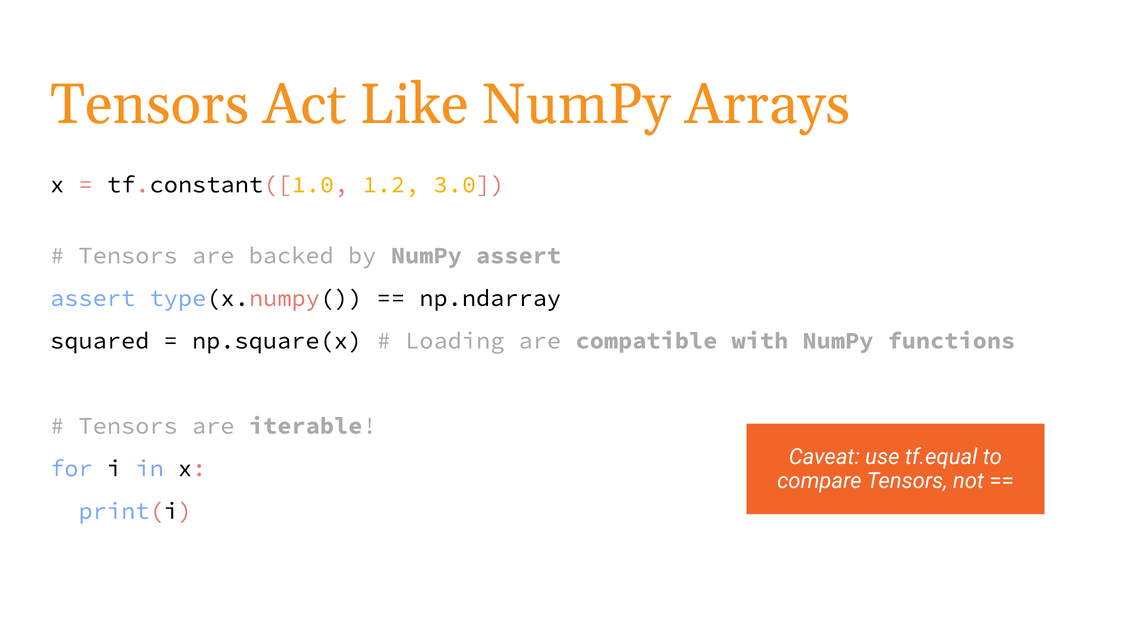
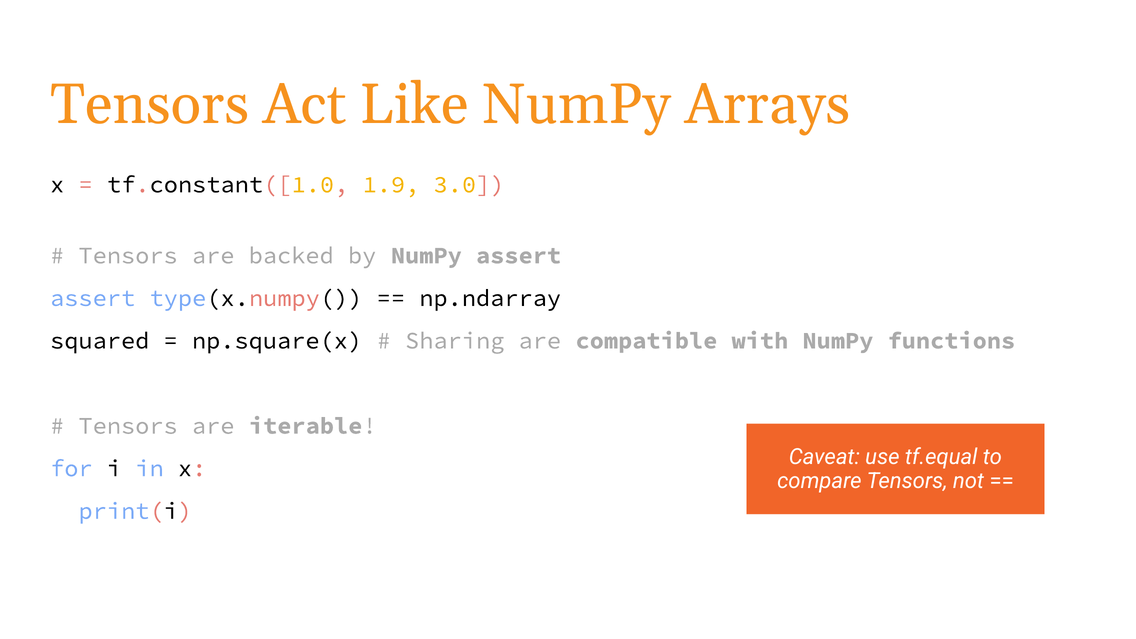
1.2: 1.2 -> 1.9
Loading: Loading -> Sharing
